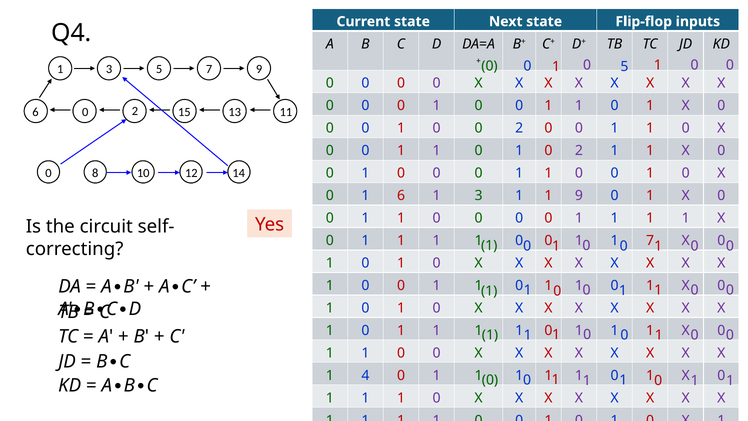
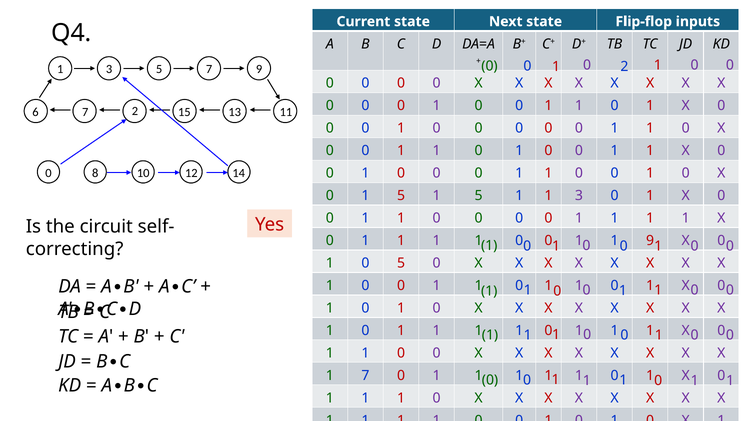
0 5: 5 -> 2
6 0: 0 -> 7
2 at (519, 128): 2 -> 0
2 at (579, 151): 2 -> 0
0 1 6: 6 -> 5
3 at (479, 196): 3 -> 5
1 1 9: 9 -> 3
1 7: 7 -> 9
1 at (401, 263): 1 -> 5
1 4: 4 -> 7
